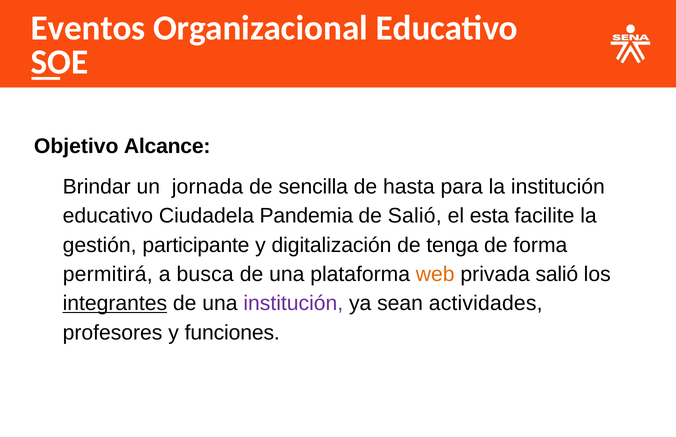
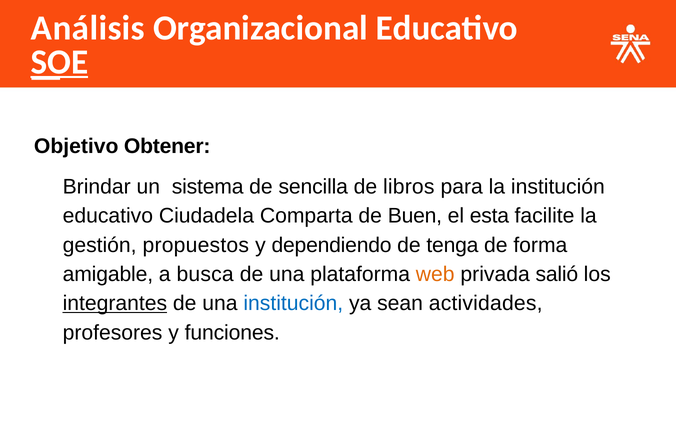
Eventos: Eventos -> Análisis
SOE underline: none -> present
Alcance: Alcance -> Obtener
jornada: jornada -> sistema
hasta: hasta -> libros
Pandemia: Pandemia -> Comparta
de Salió: Salió -> Buen
participante: participante -> propuestos
digitalización: digitalización -> dependiendo
permitirá: permitirá -> amigable
institución at (293, 303) colour: purple -> blue
